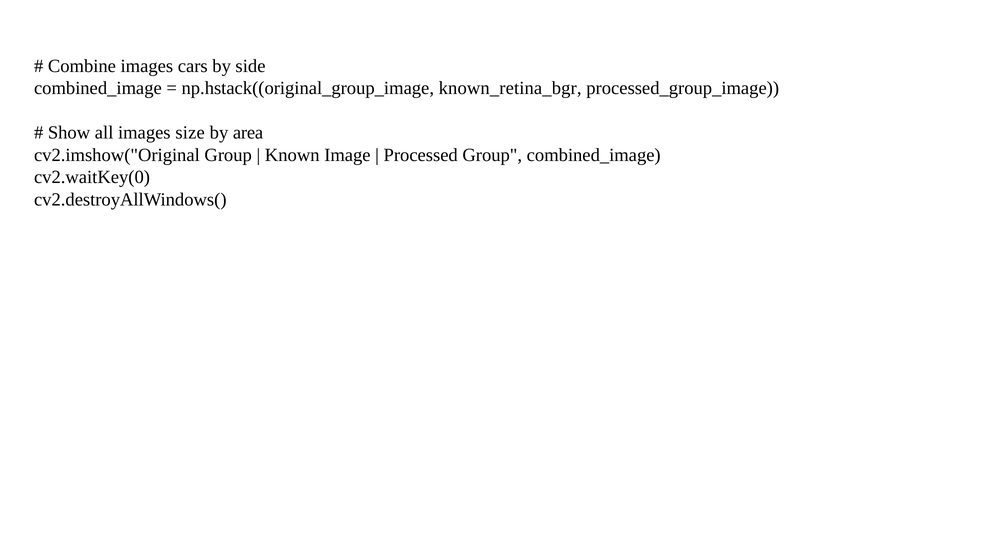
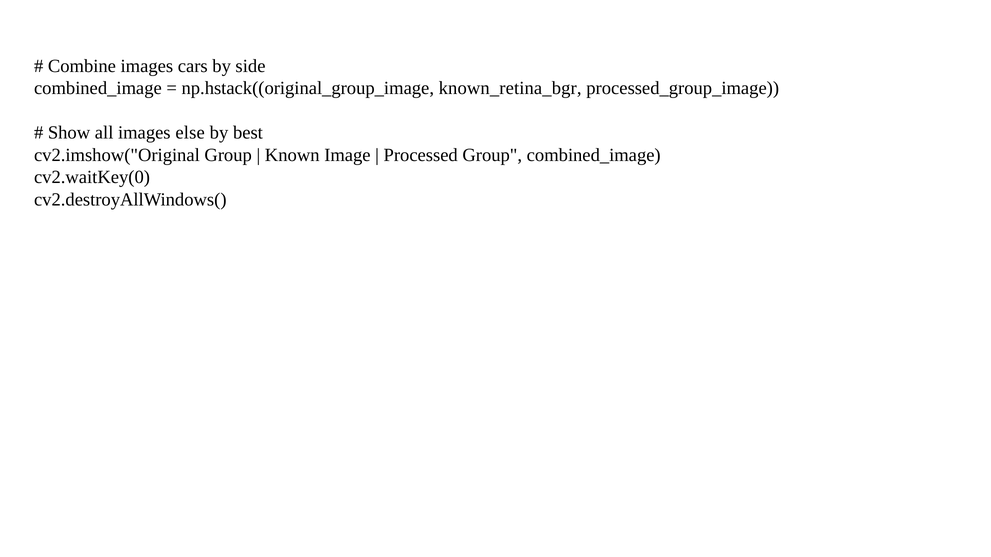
size: size -> else
area: area -> best
